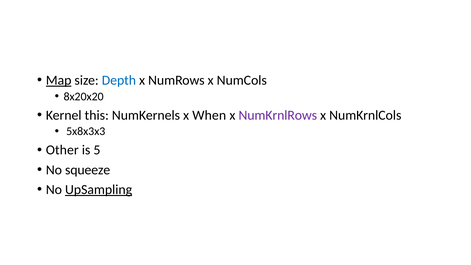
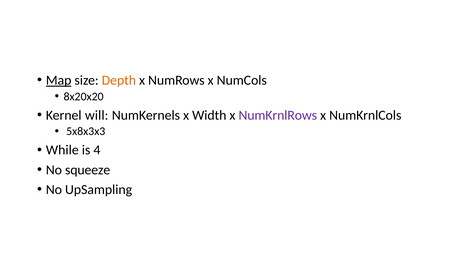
Depth colour: blue -> orange
this: this -> will
When: When -> Width
Other: Other -> While
5: 5 -> 4
UpSampling underline: present -> none
